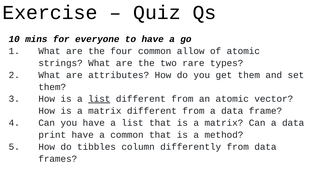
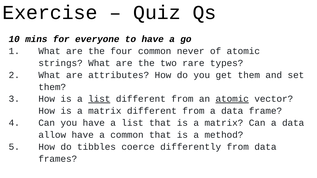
allow: allow -> never
atomic at (232, 99) underline: none -> present
print: print -> allow
column: column -> coerce
